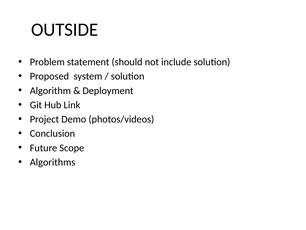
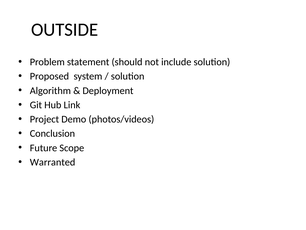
Algorithms: Algorithms -> Warranted
